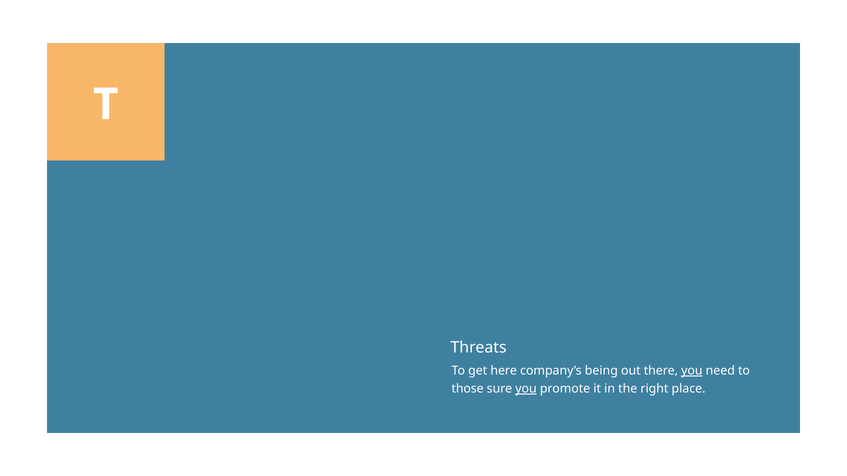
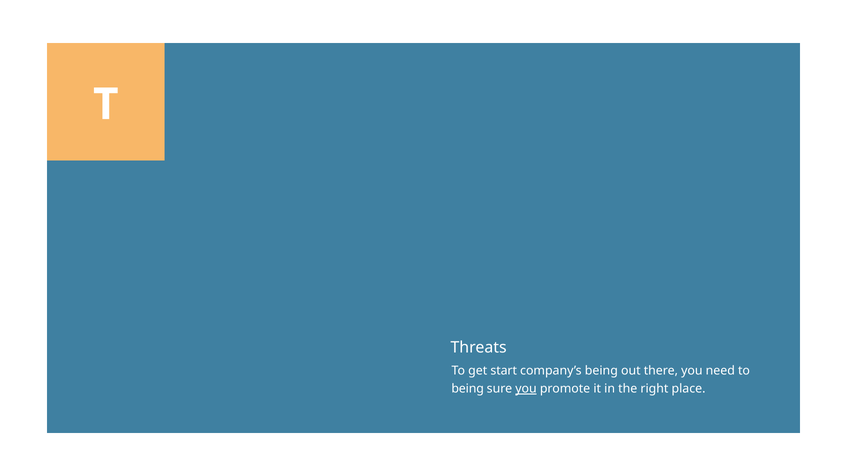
here: here -> start
you at (692, 371) underline: present -> none
those at (468, 389): those -> being
